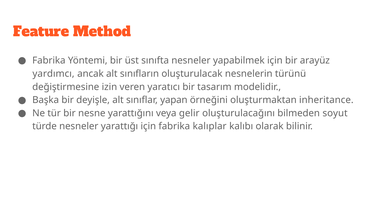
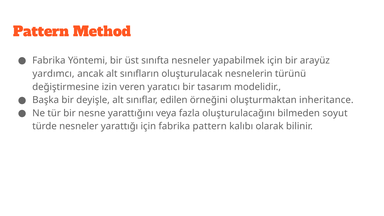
Feature at (41, 32): Feature -> Pattern
yapan: yapan -> edilen
gelir: gelir -> fazla
fabrika kalıplar: kalıplar -> pattern
